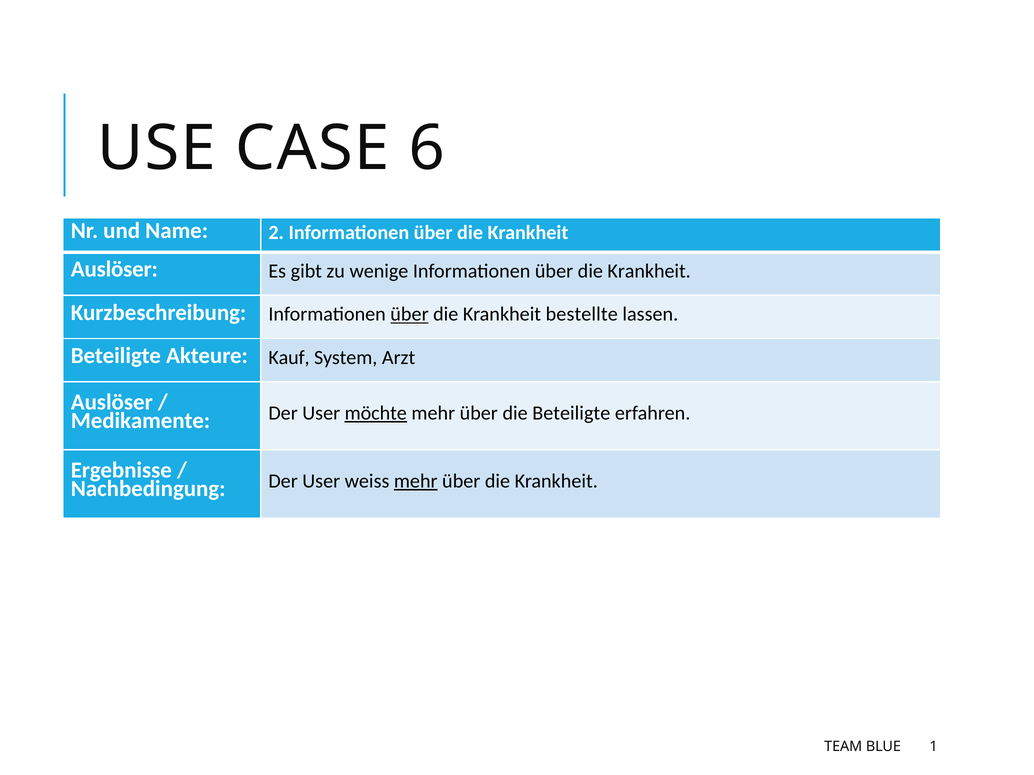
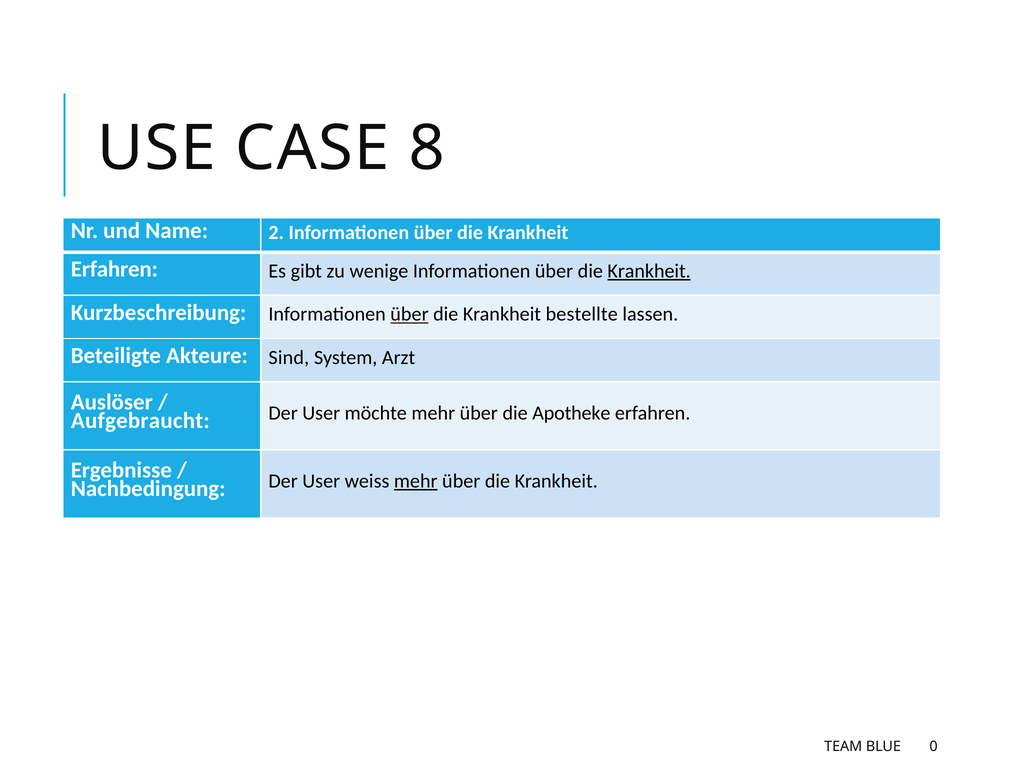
6: 6 -> 8
Auslöser at (114, 270): Auslöser -> Erfahren
Krankheit at (649, 271) underline: none -> present
Kauf: Kauf -> Sind
Medikamente: Medikamente -> Aufgebraucht
möchte underline: present -> none
die Beteiligte: Beteiligte -> Apotheke
1: 1 -> 0
